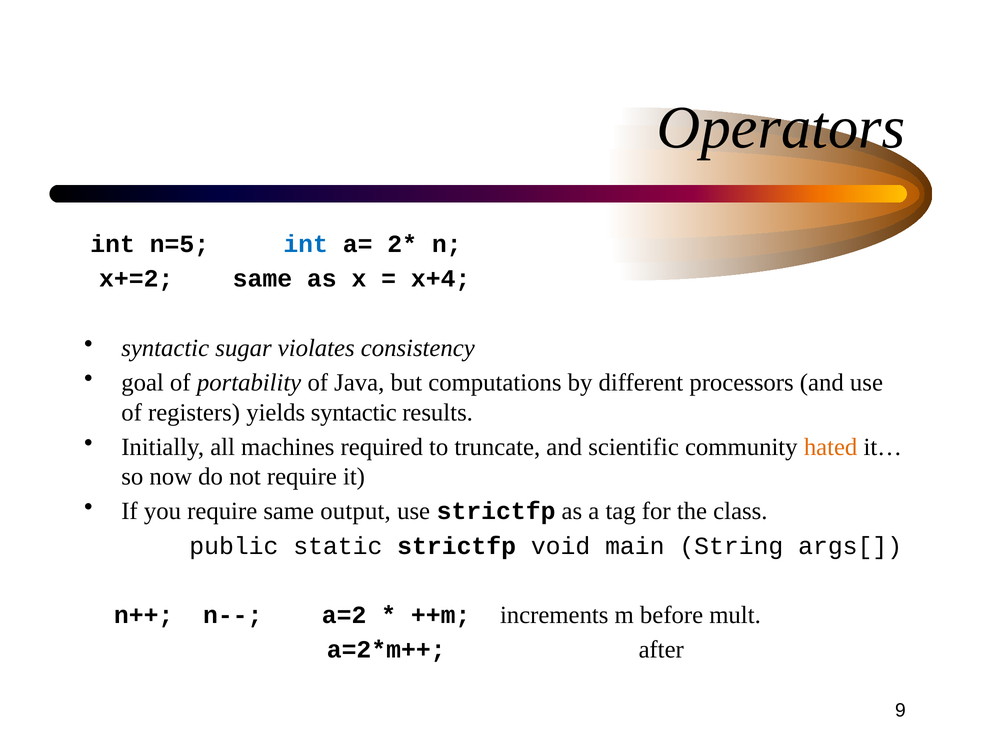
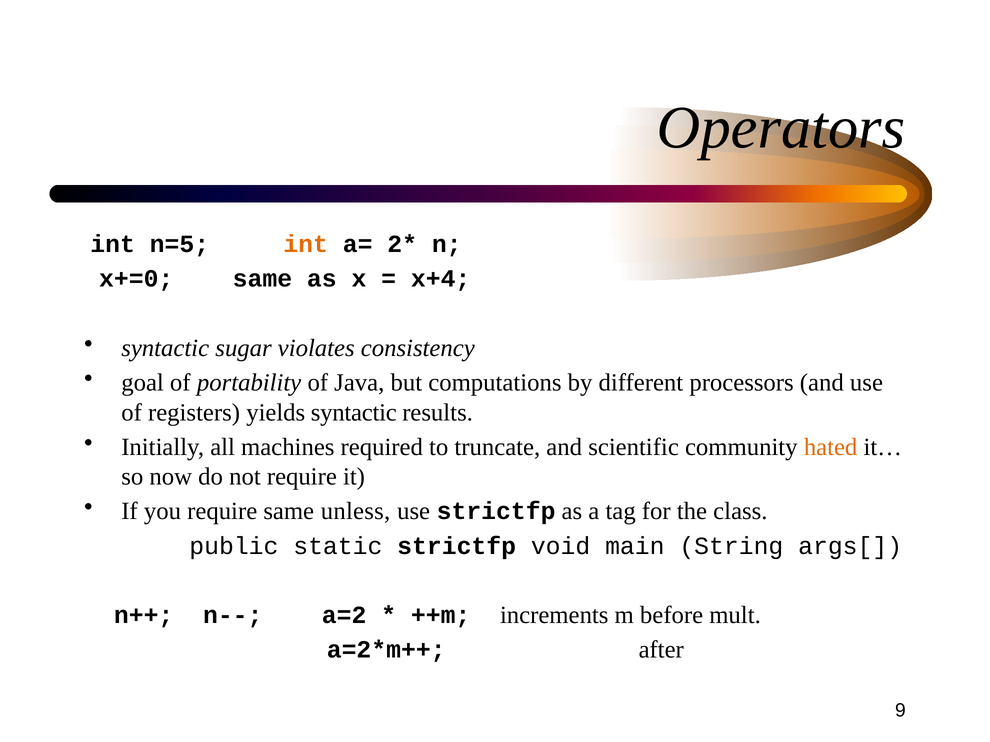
int at (306, 244) colour: blue -> orange
x+=2: x+=2 -> x+=0
output: output -> unless
